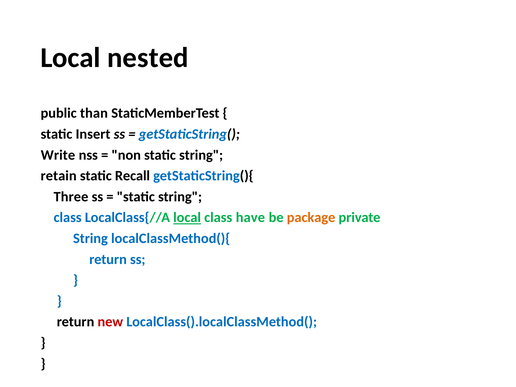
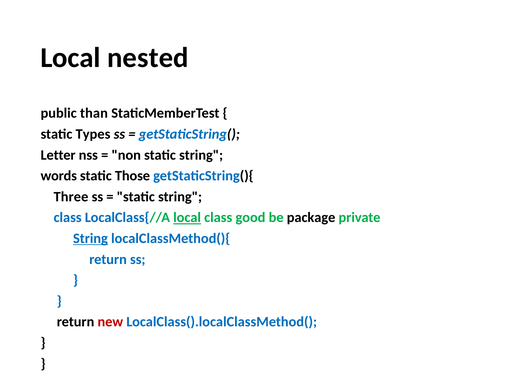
Insert: Insert -> Types
Write: Write -> Letter
retain: retain -> words
Recall: Recall -> Those
have: have -> good
package colour: orange -> black
String at (90, 238) underline: none -> present
